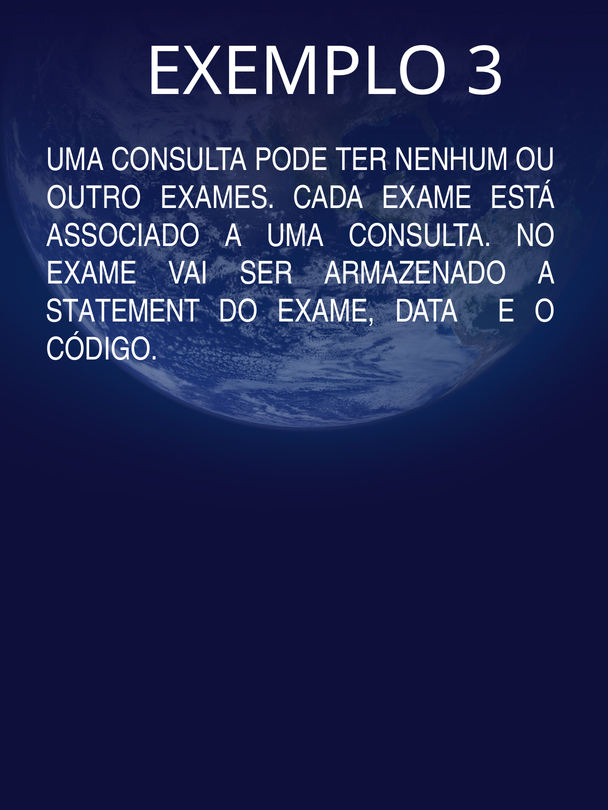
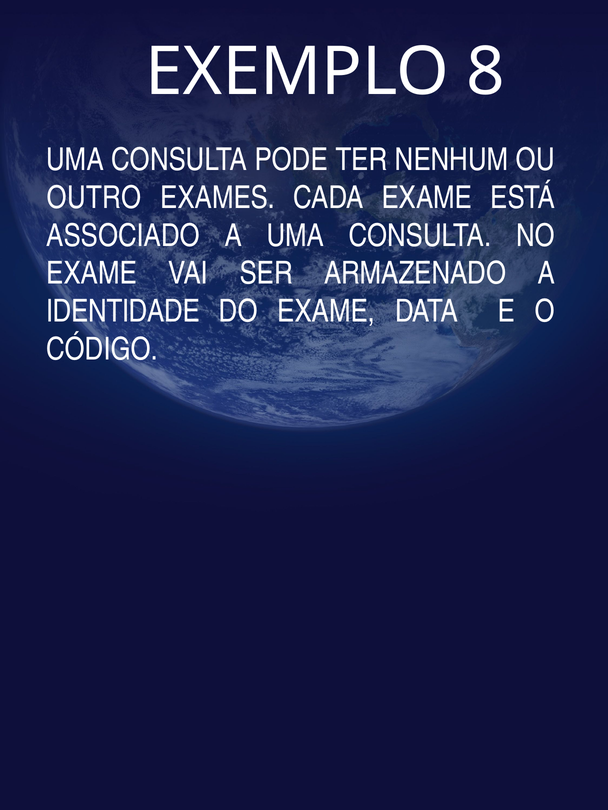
3: 3 -> 8
STATEMENT: STATEMENT -> IDENTIDADE
